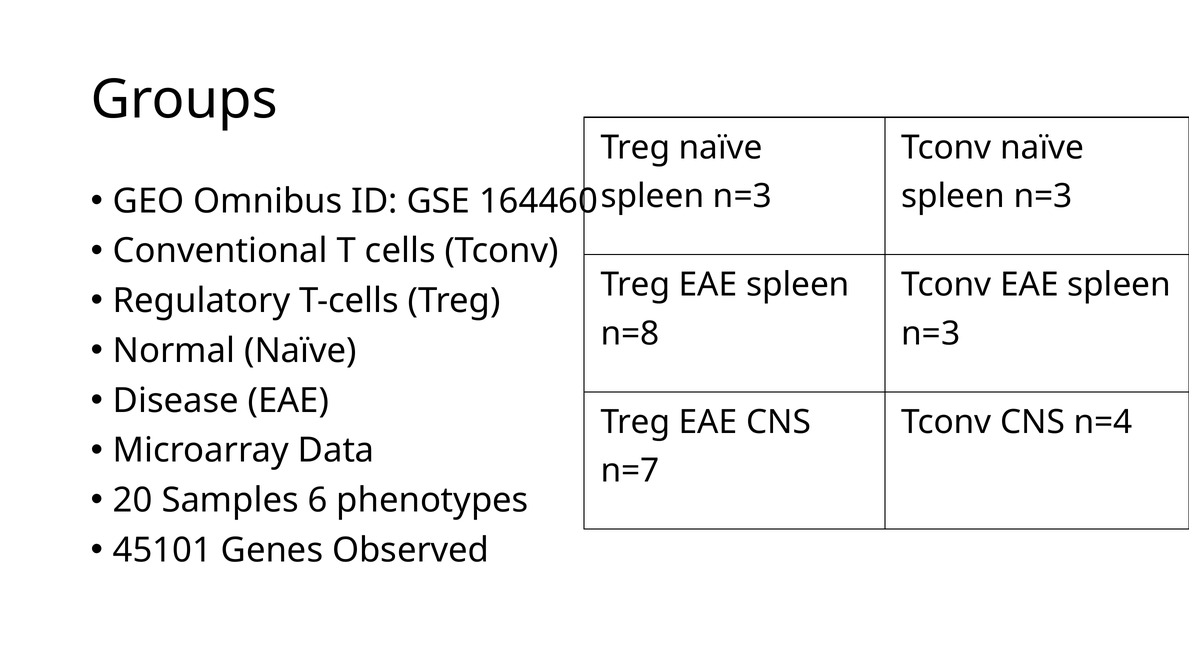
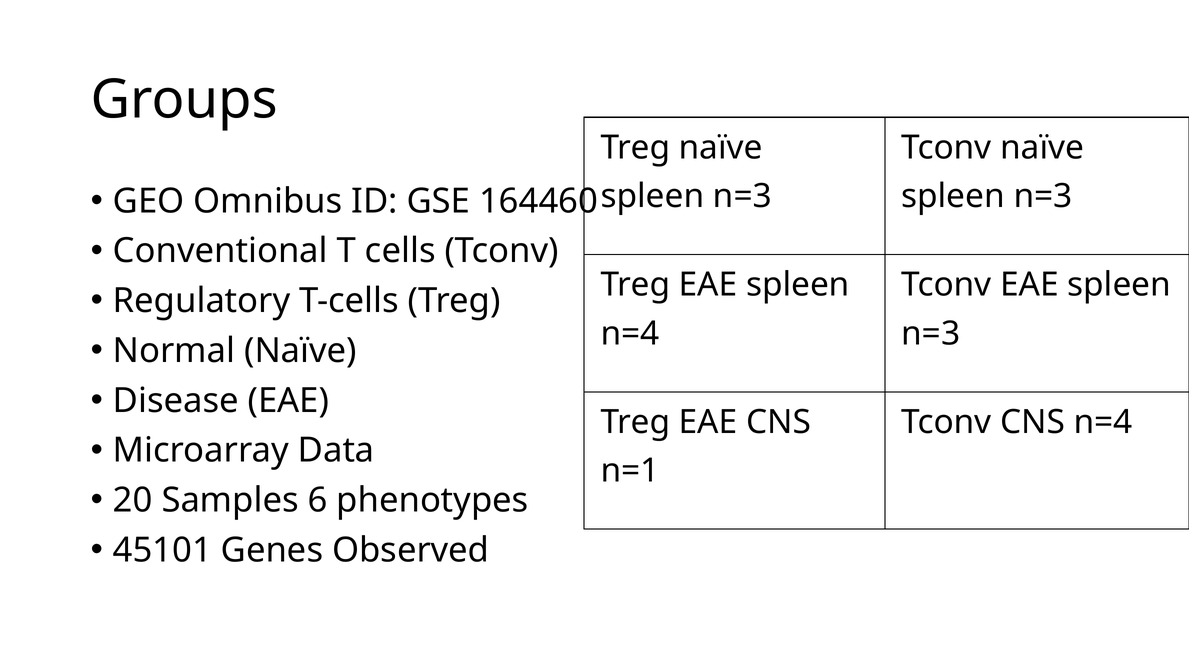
n=8 at (630, 334): n=8 -> n=4
n=7: n=7 -> n=1
